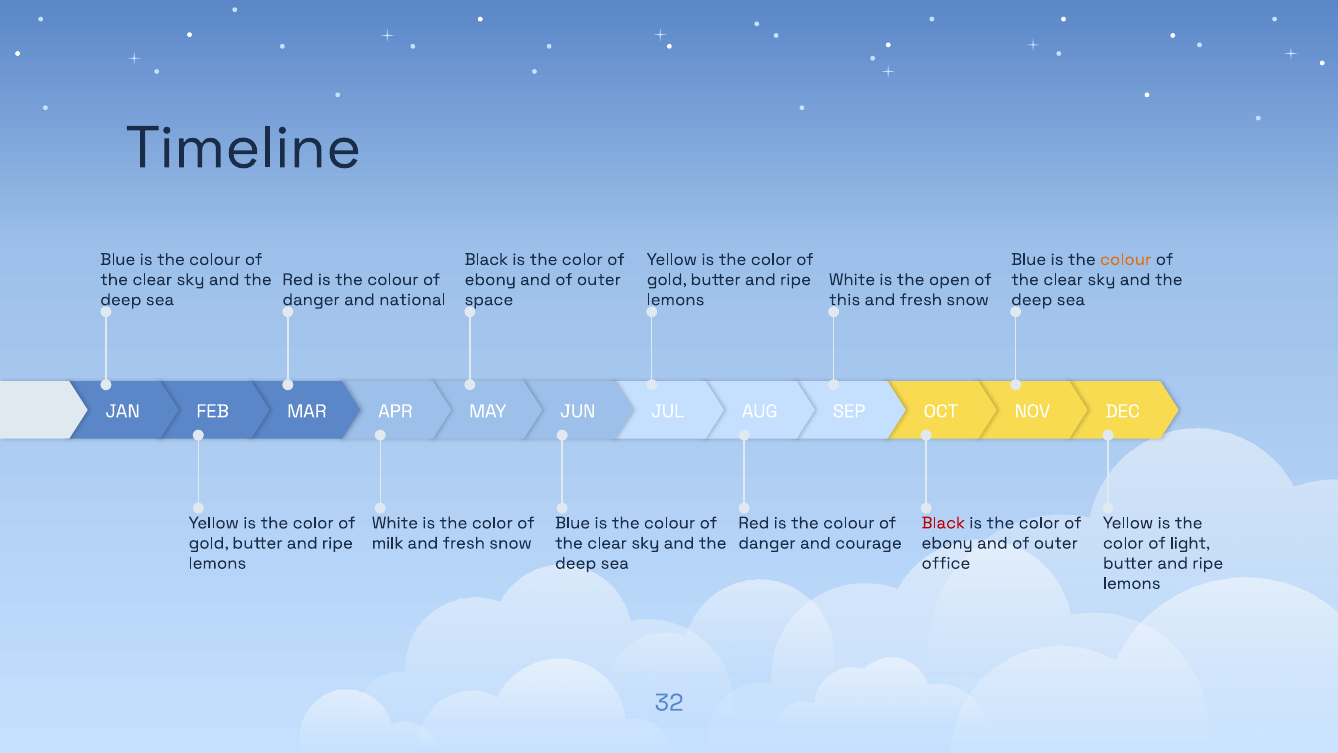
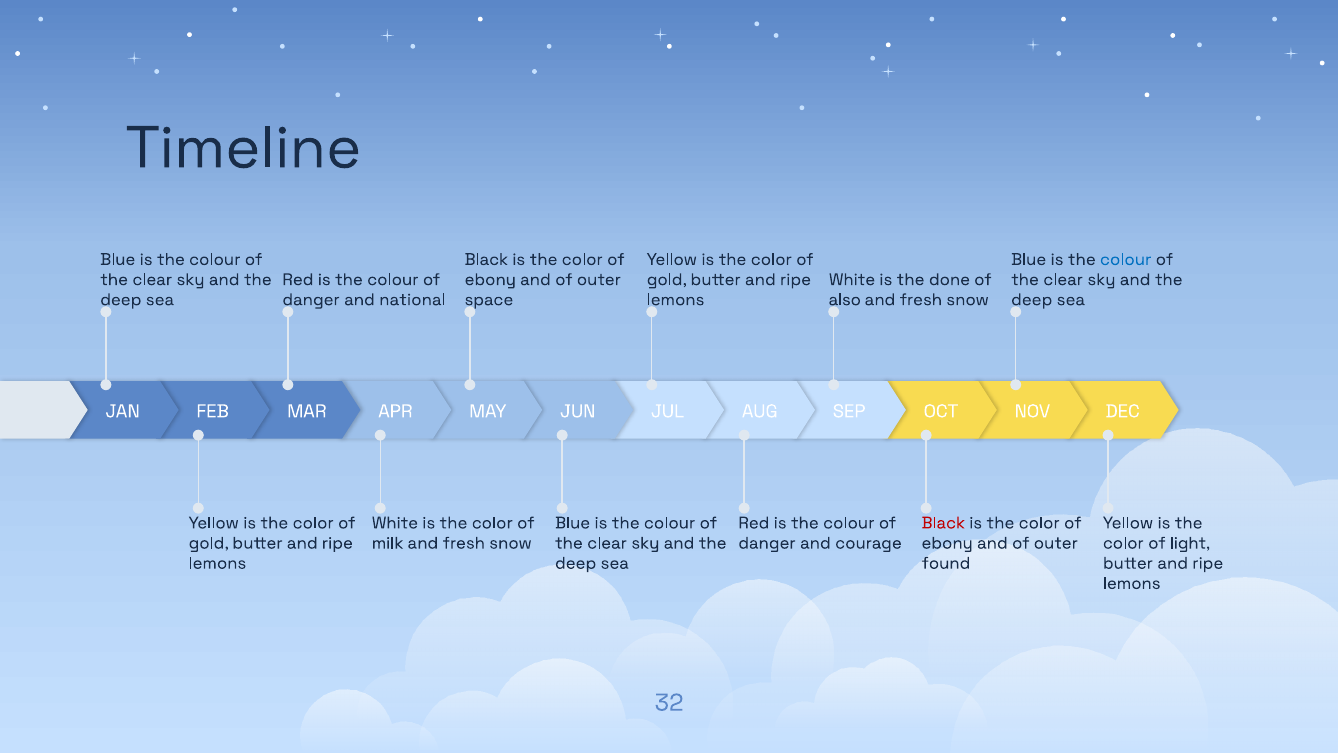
colour at (1126, 259) colour: orange -> blue
open: open -> done
this: this -> also
office: office -> found
